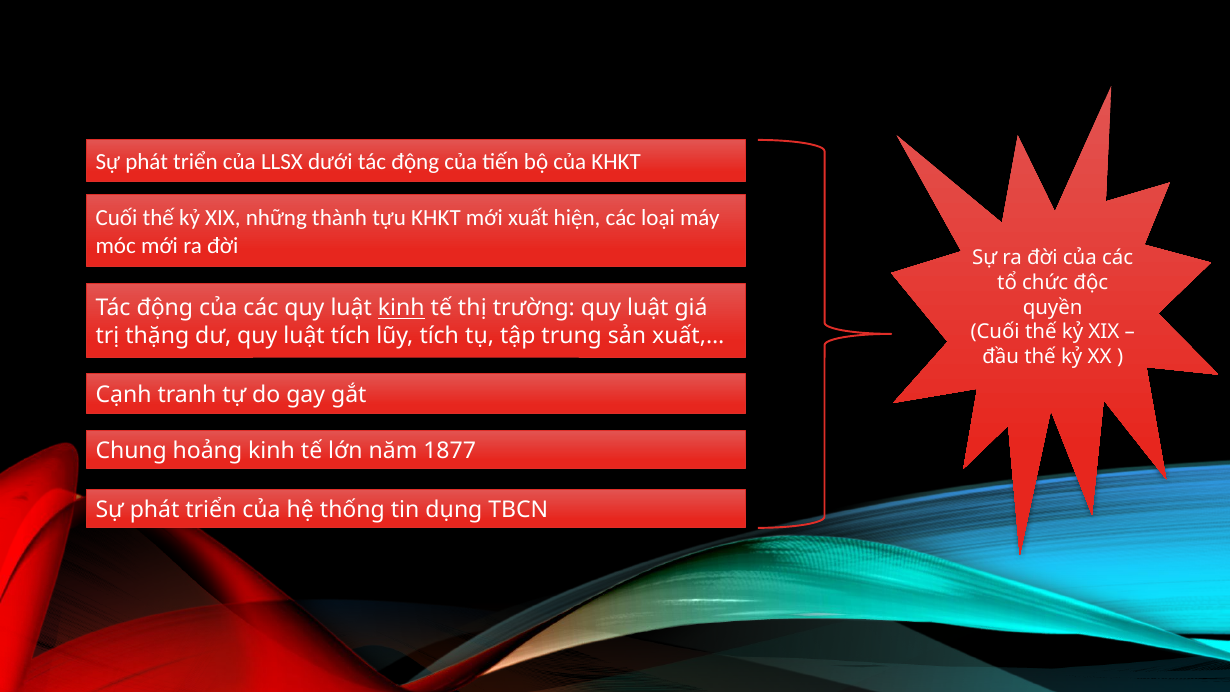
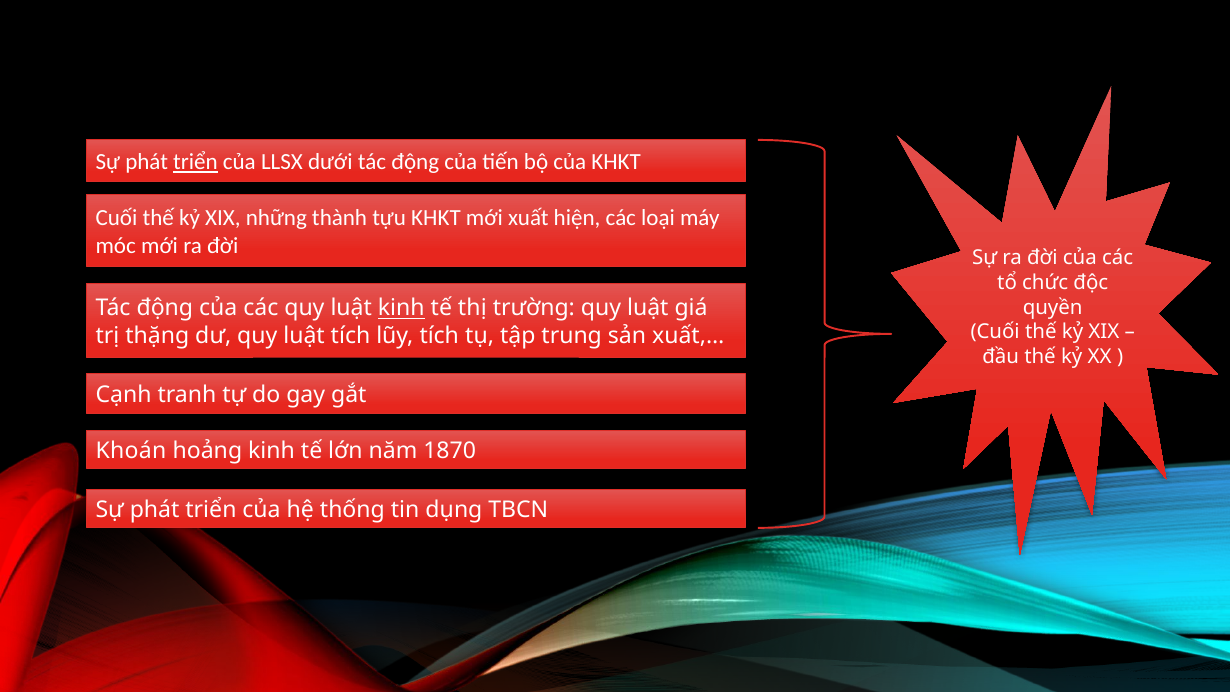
triển at (195, 162) underline: none -> present
Chung: Chung -> Khoán
1877: 1877 -> 1870
